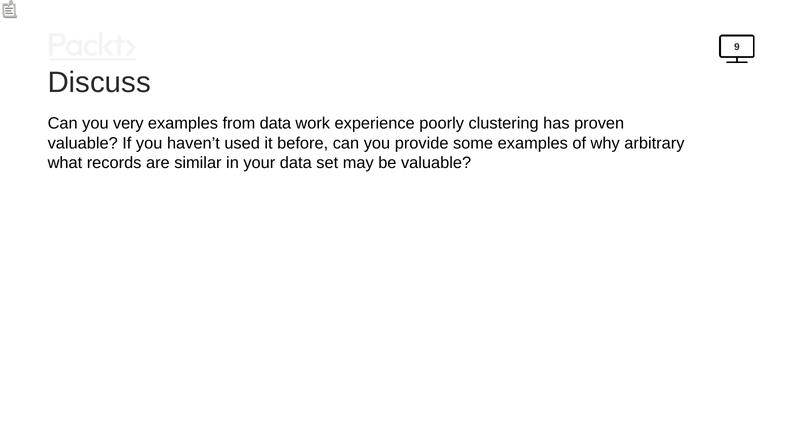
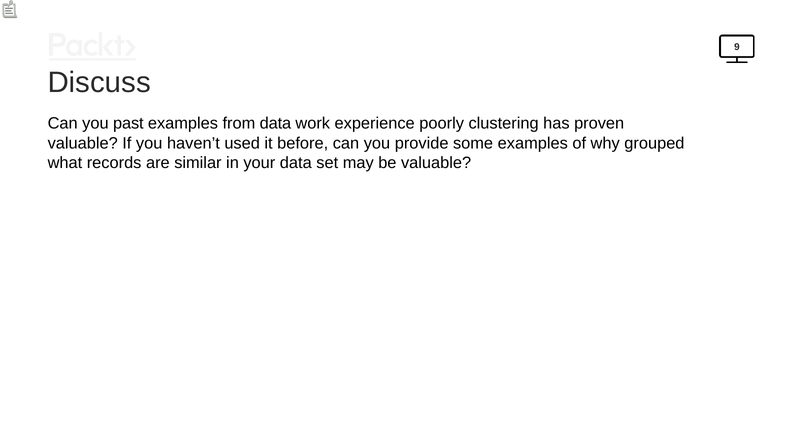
very: very -> past
arbitrary: arbitrary -> grouped
